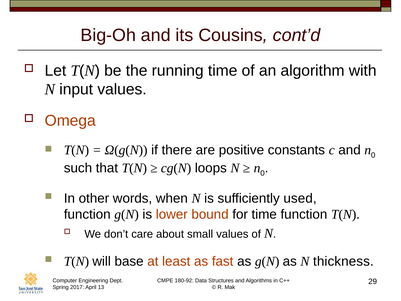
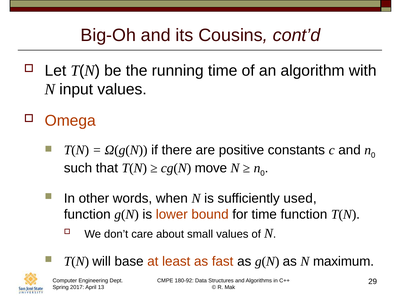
loops: loops -> move
thickness: thickness -> maximum
